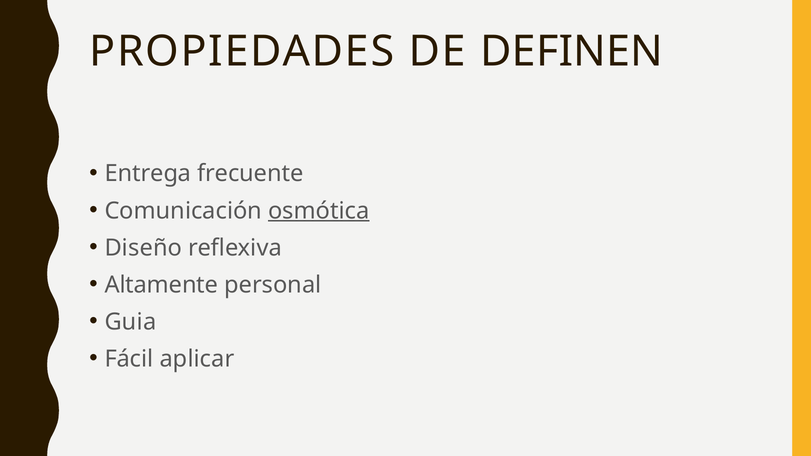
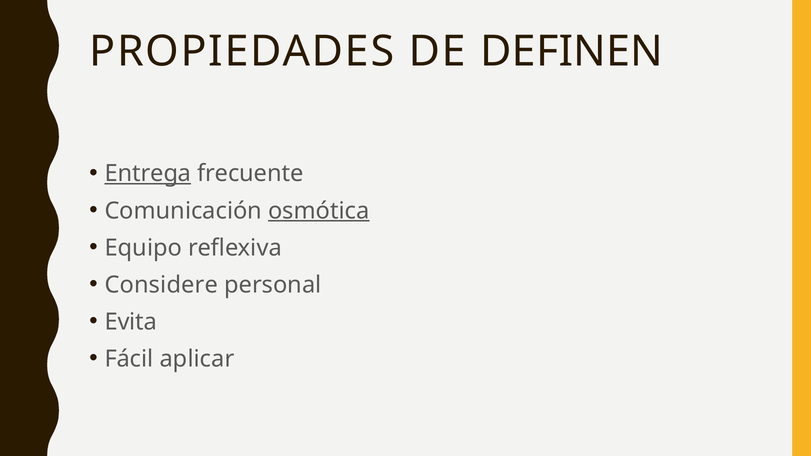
Entrega underline: none -> present
Diseño: Diseño -> Equipo
Altamente: Altamente -> Considere
Guia: Guia -> Evita
